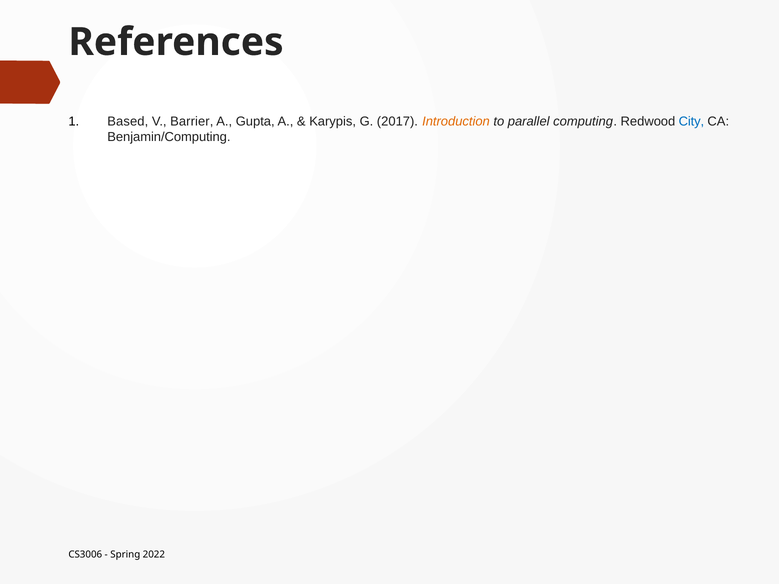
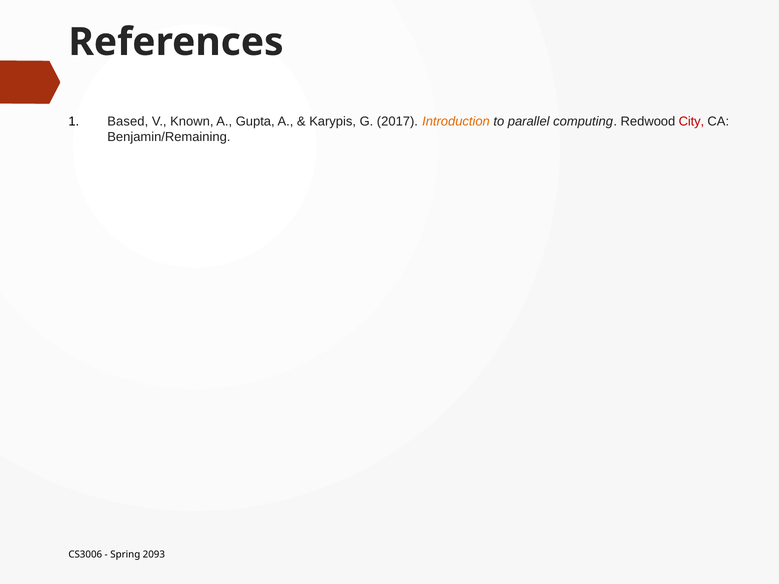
Barrier: Barrier -> Known
City colour: blue -> red
Benjamin/Computing: Benjamin/Computing -> Benjamin/Remaining
2022: 2022 -> 2093
